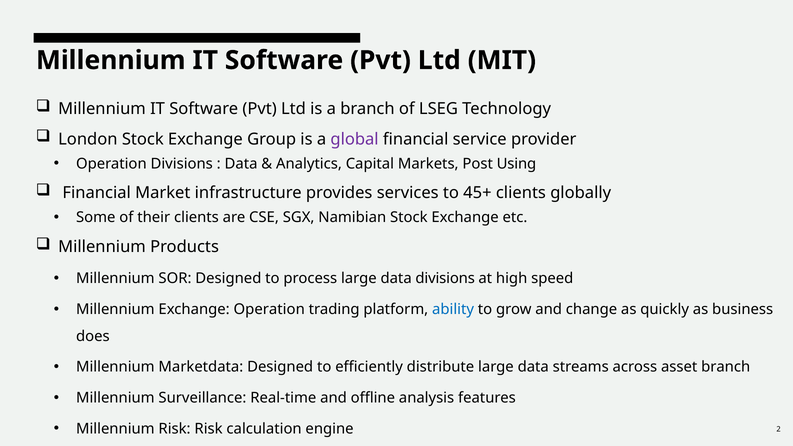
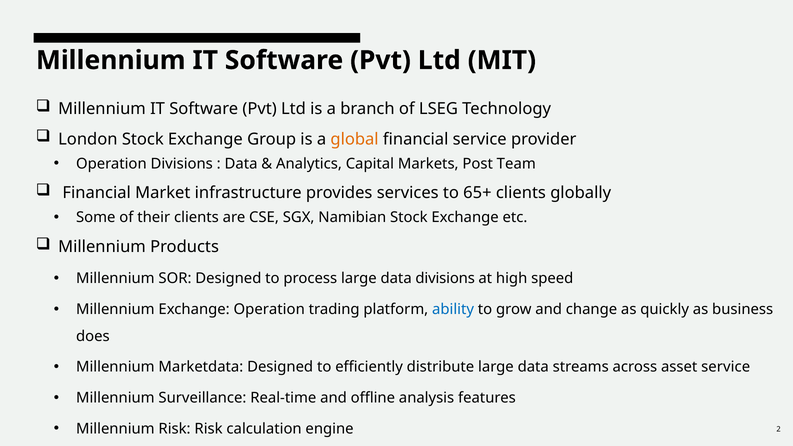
global colour: purple -> orange
Using: Using -> Team
45+: 45+ -> 65+
asset branch: branch -> service
